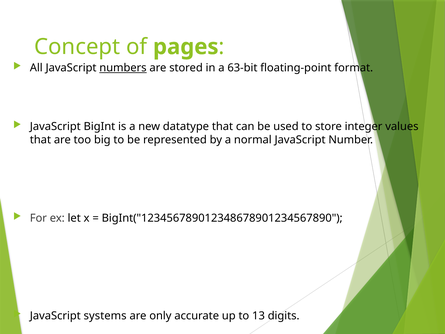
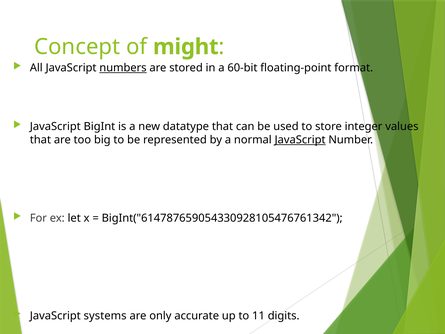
pages: pages -> might
63-bit: 63-bit -> 60-bit
JavaScript at (300, 140) underline: none -> present
BigInt("123456789012348678901234567890: BigInt("123456789012348678901234567890 -> BigInt("614787659054330928105476761342
13: 13 -> 11
